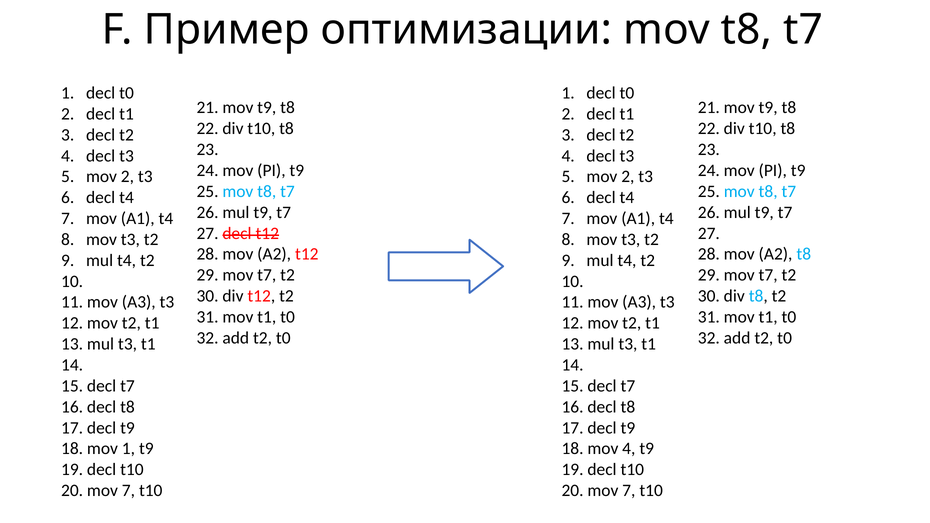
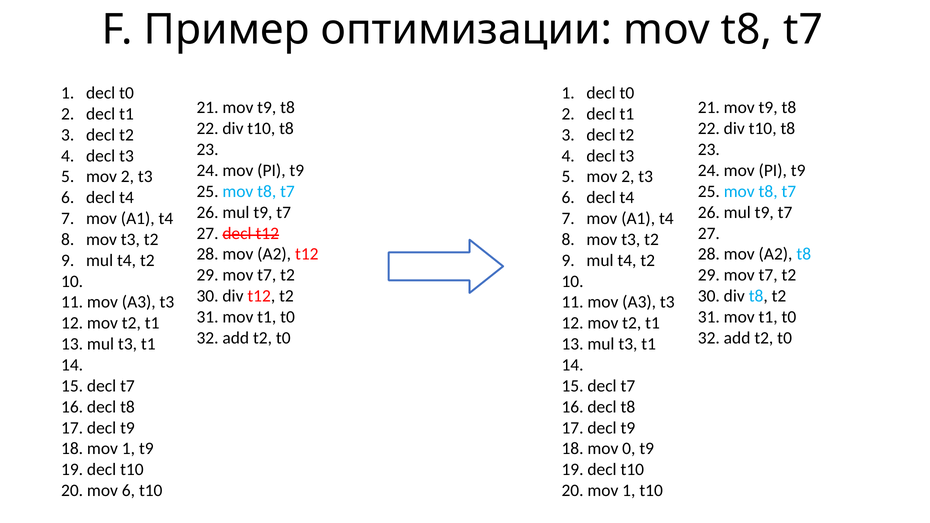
mov 4: 4 -> 0
7 at (128, 491): 7 -> 6
7 at (629, 491): 7 -> 1
